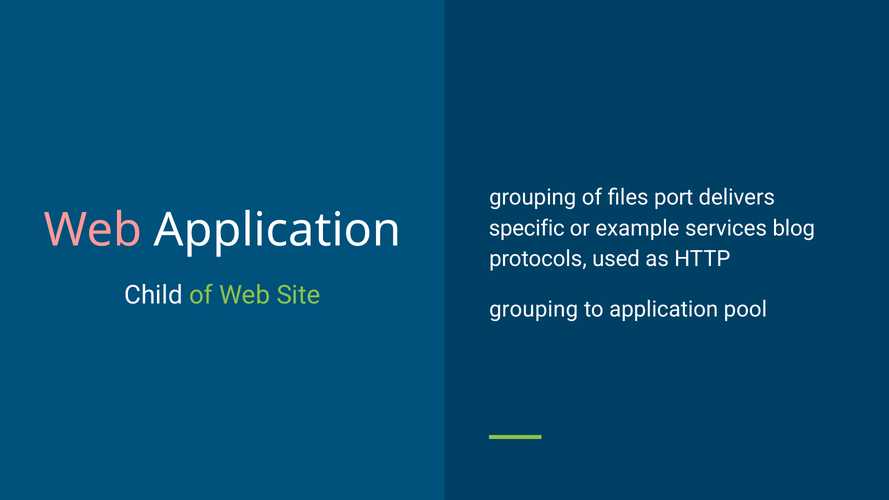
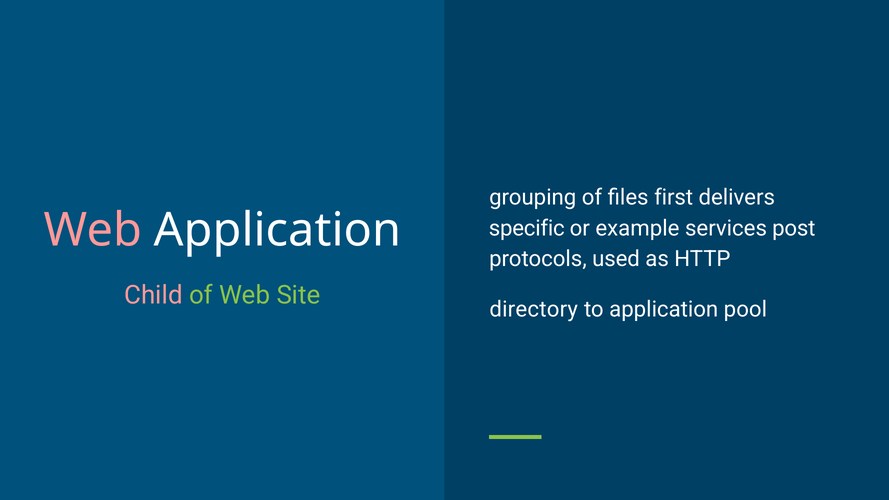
port: port -> first
blog: blog -> post
Child colour: white -> pink
grouping at (534, 309): grouping -> directory
